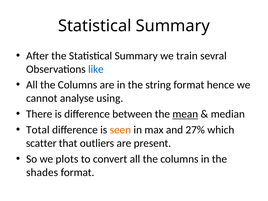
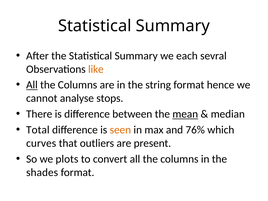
train: train -> each
like colour: blue -> orange
All at (32, 85) underline: none -> present
using: using -> stops
27%: 27% -> 76%
scatter: scatter -> curves
